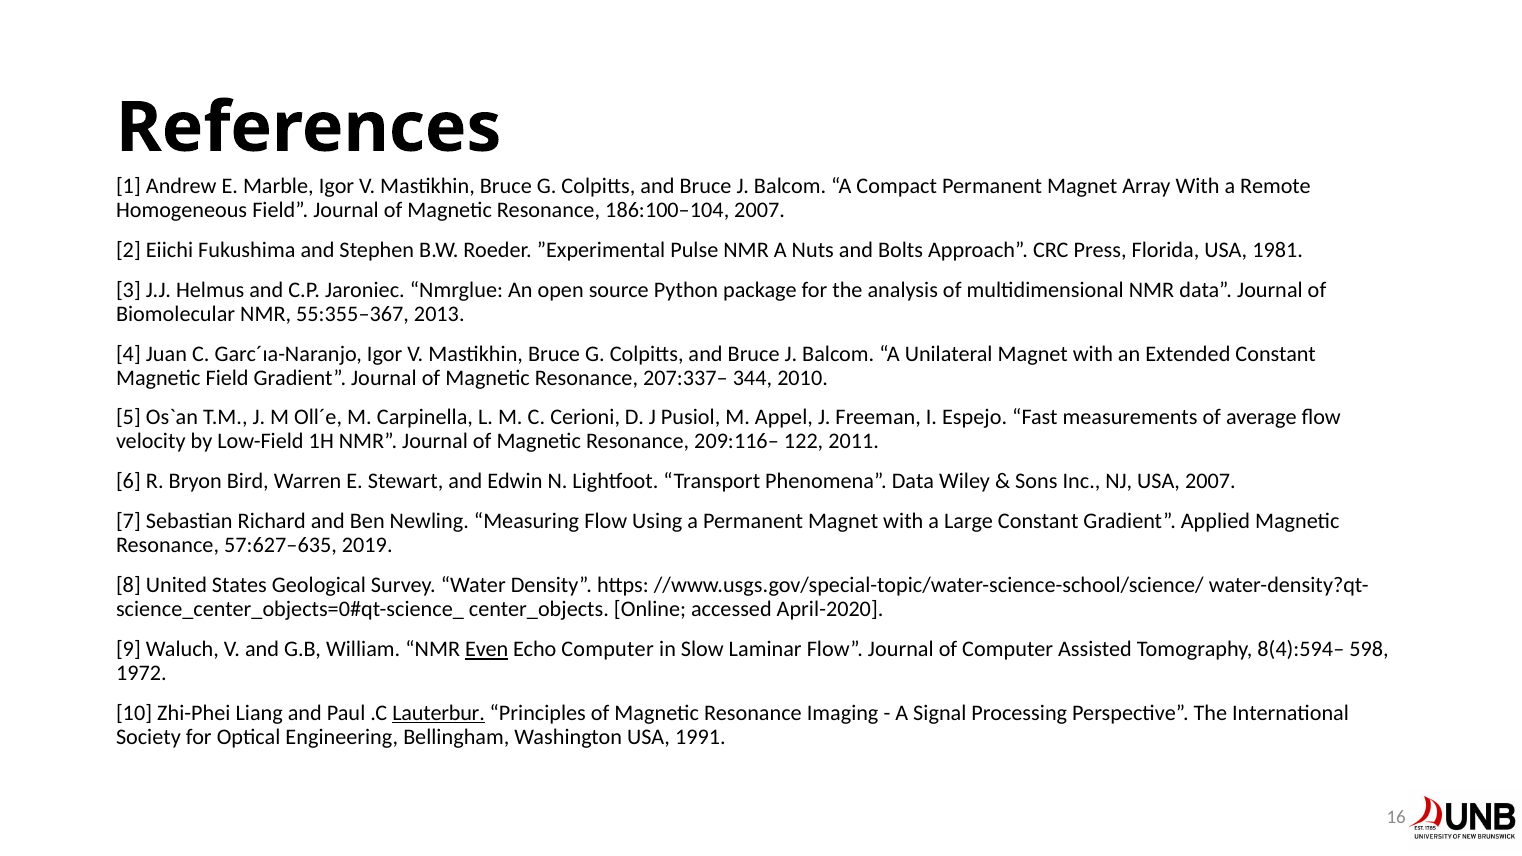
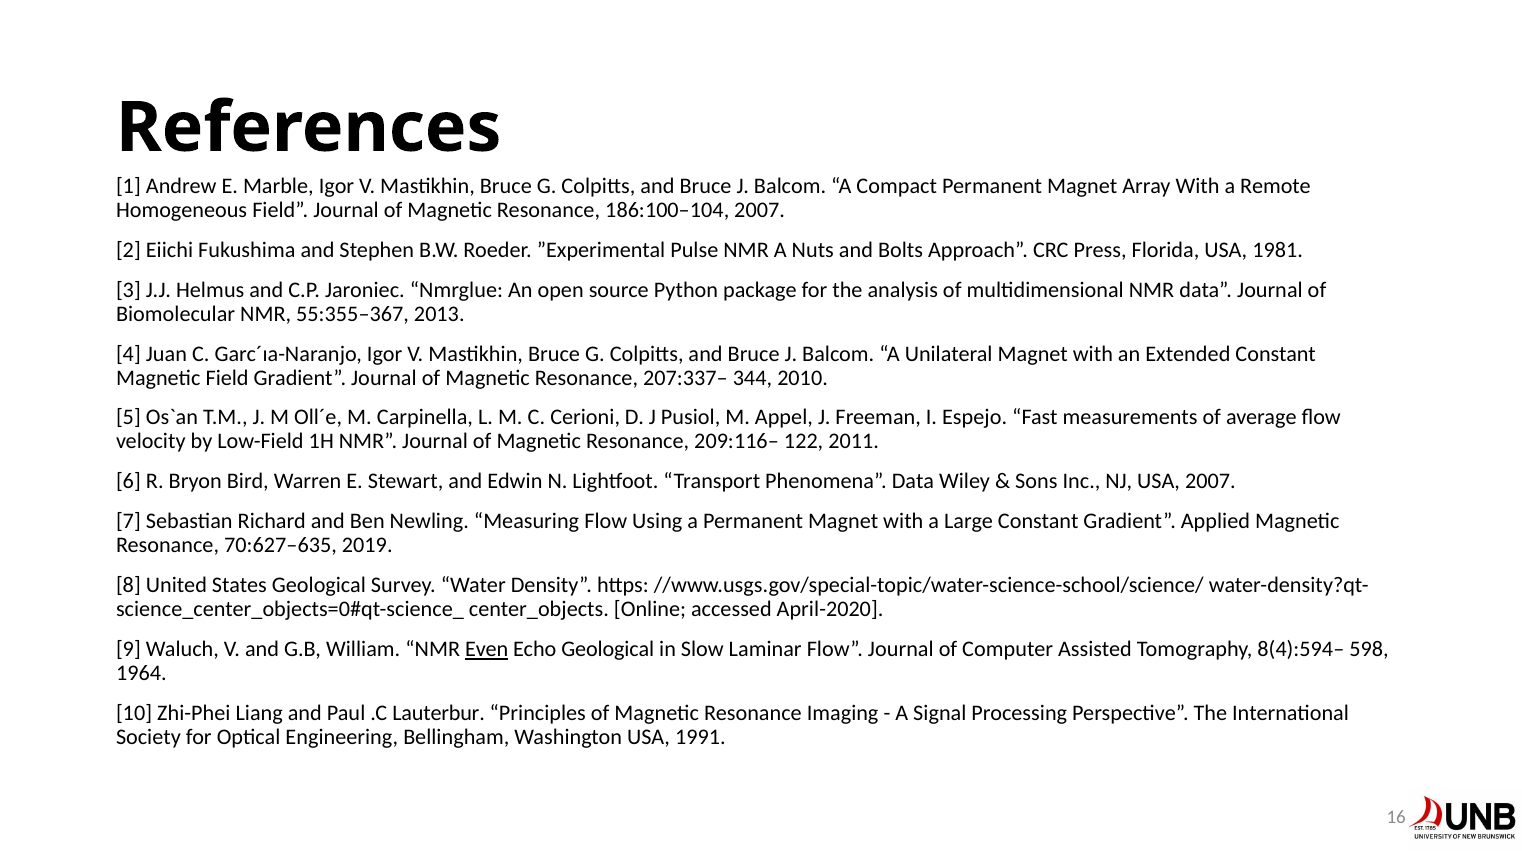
57:627–635: 57:627–635 -> 70:627–635
Echo Computer: Computer -> Geological
1972: 1972 -> 1964
Lauterbur underline: present -> none
